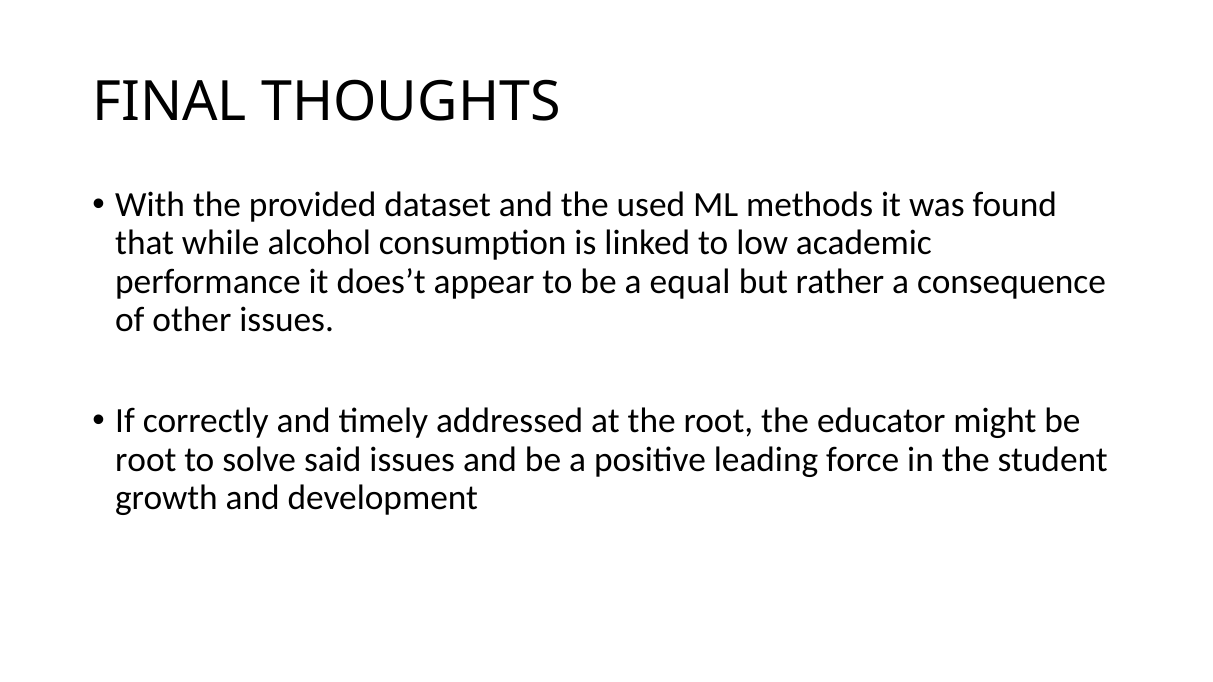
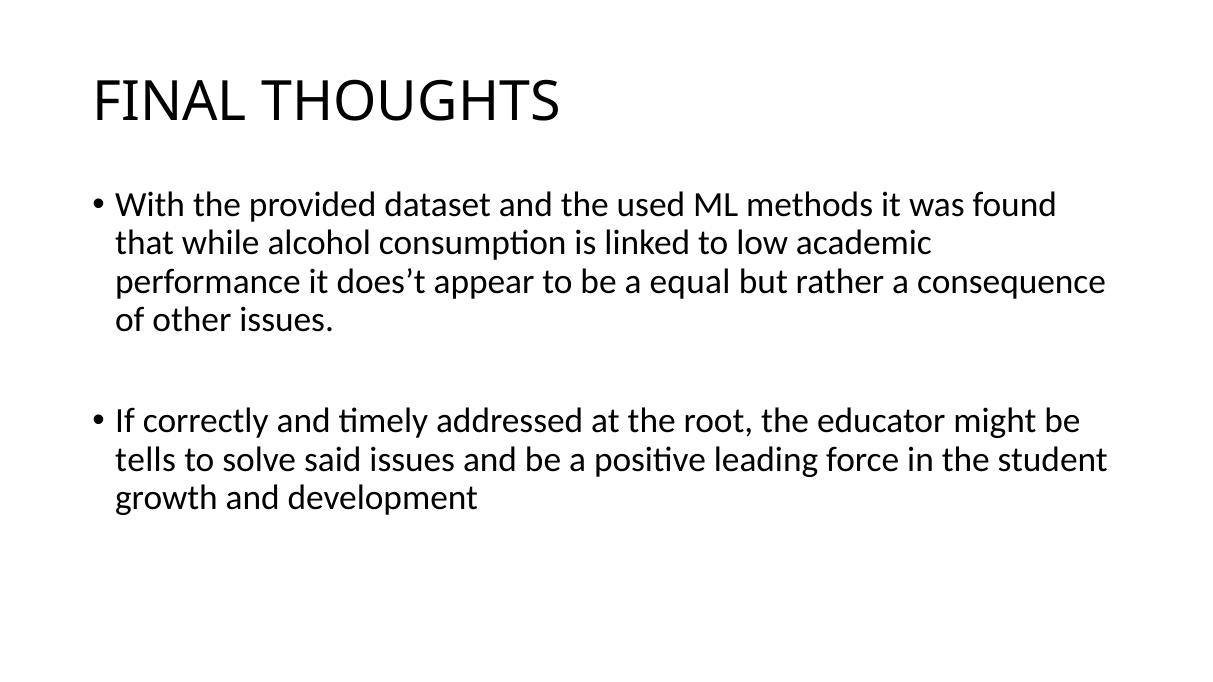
root at (146, 460): root -> tells
